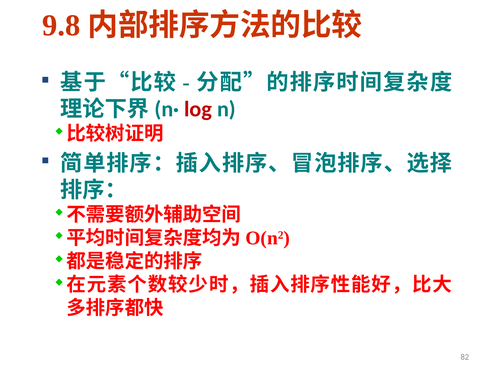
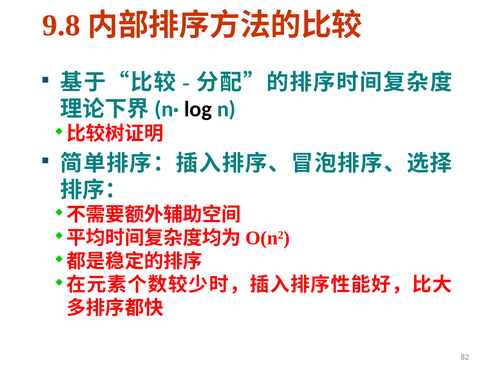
log colour: red -> black
